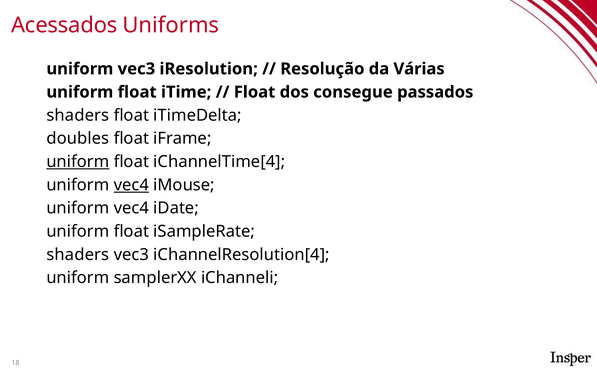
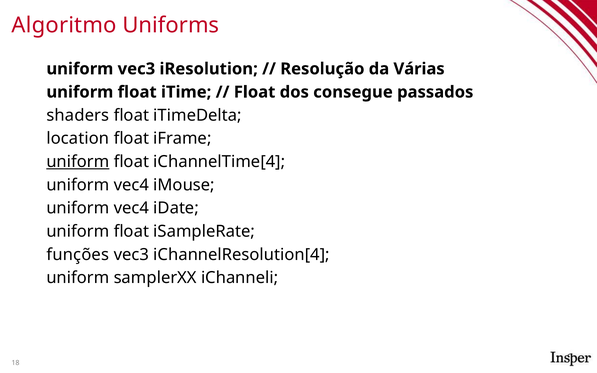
Acessados: Acessados -> Algoritmo
doubles: doubles -> location
vec4 at (131, 185) underline: present -> none
shaders at (78, 255): shaders -> funções
